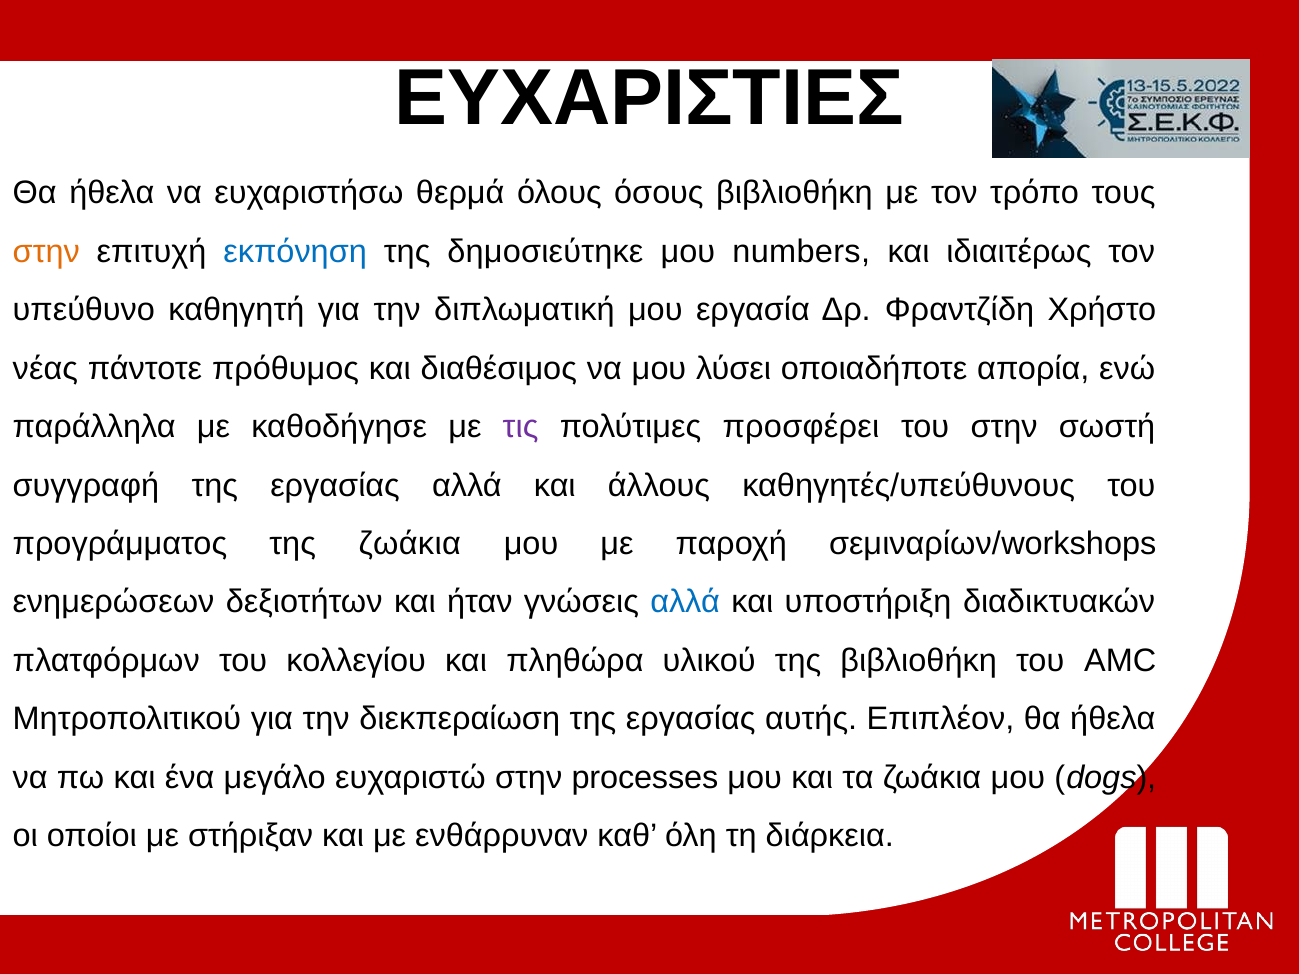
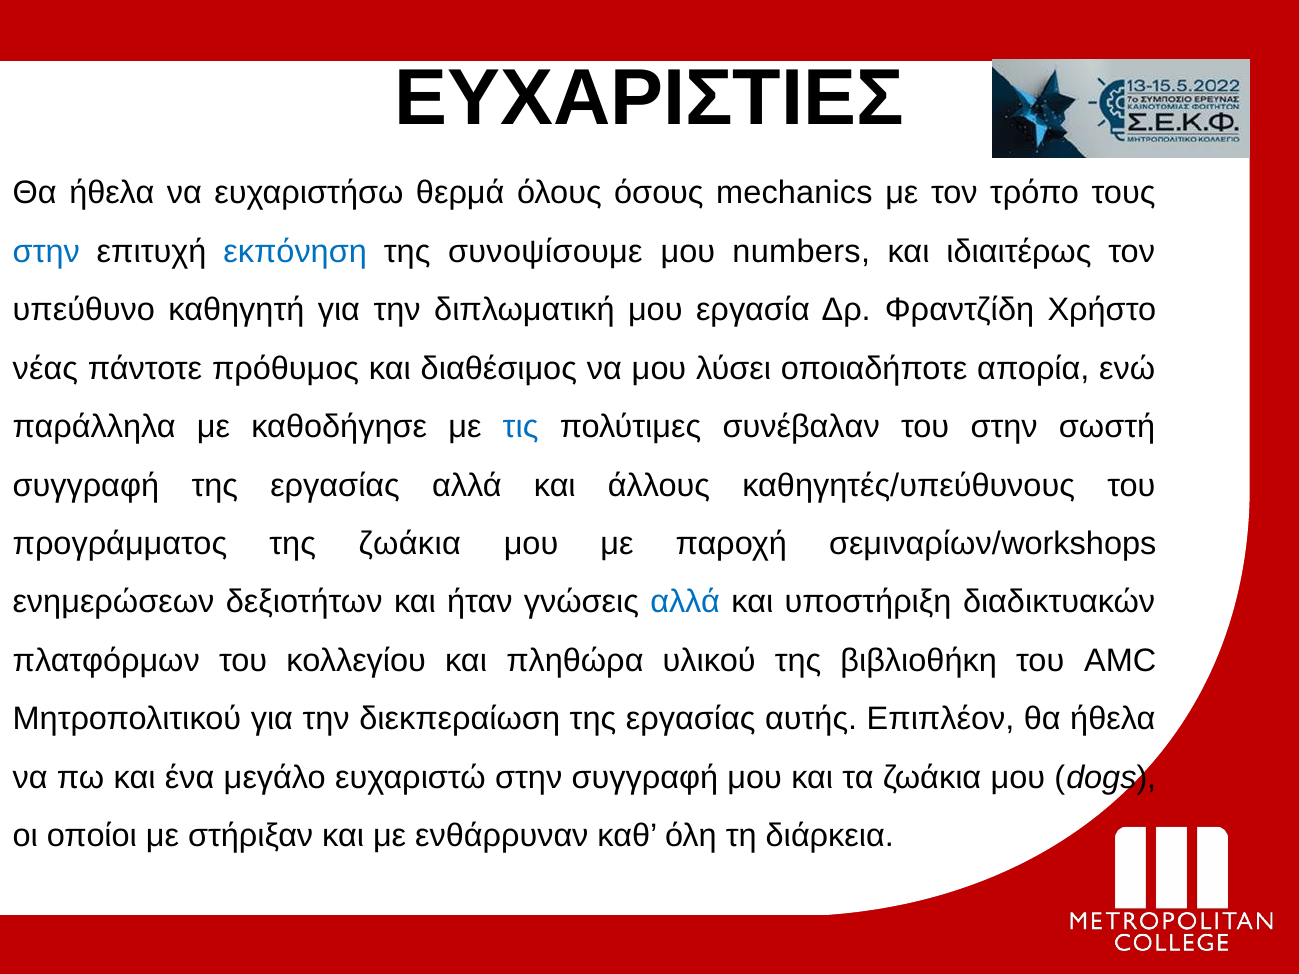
όσους βιβλιοθήκη: βιβλιοθήκη -> mechanics
στην at (46, 252) colour: orange -> blue
δημοσιεύτηκε: δημοσιεύτηκε -> συνοψίσουμε
τις colour: purple -> blue
προσφέρει: προσφέρει -> συνέβαλαν
στην processes: processes -> συγγραφή
